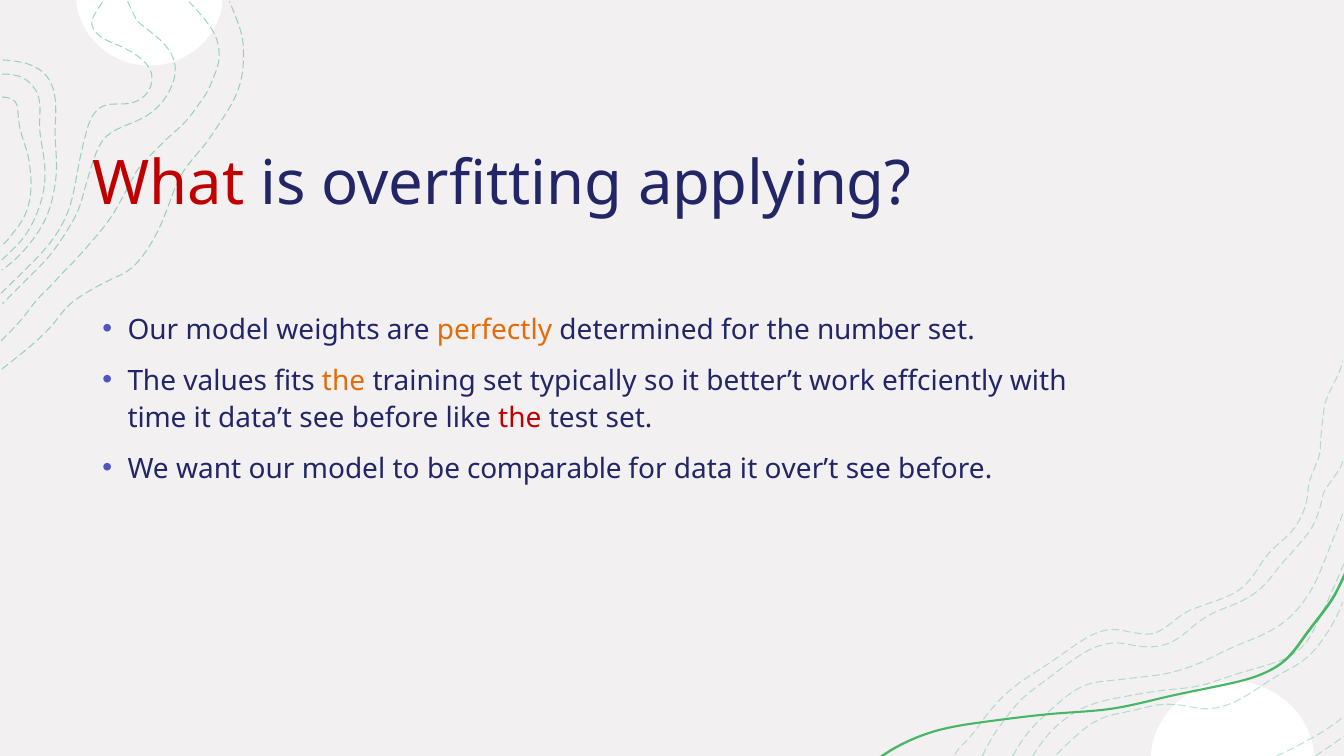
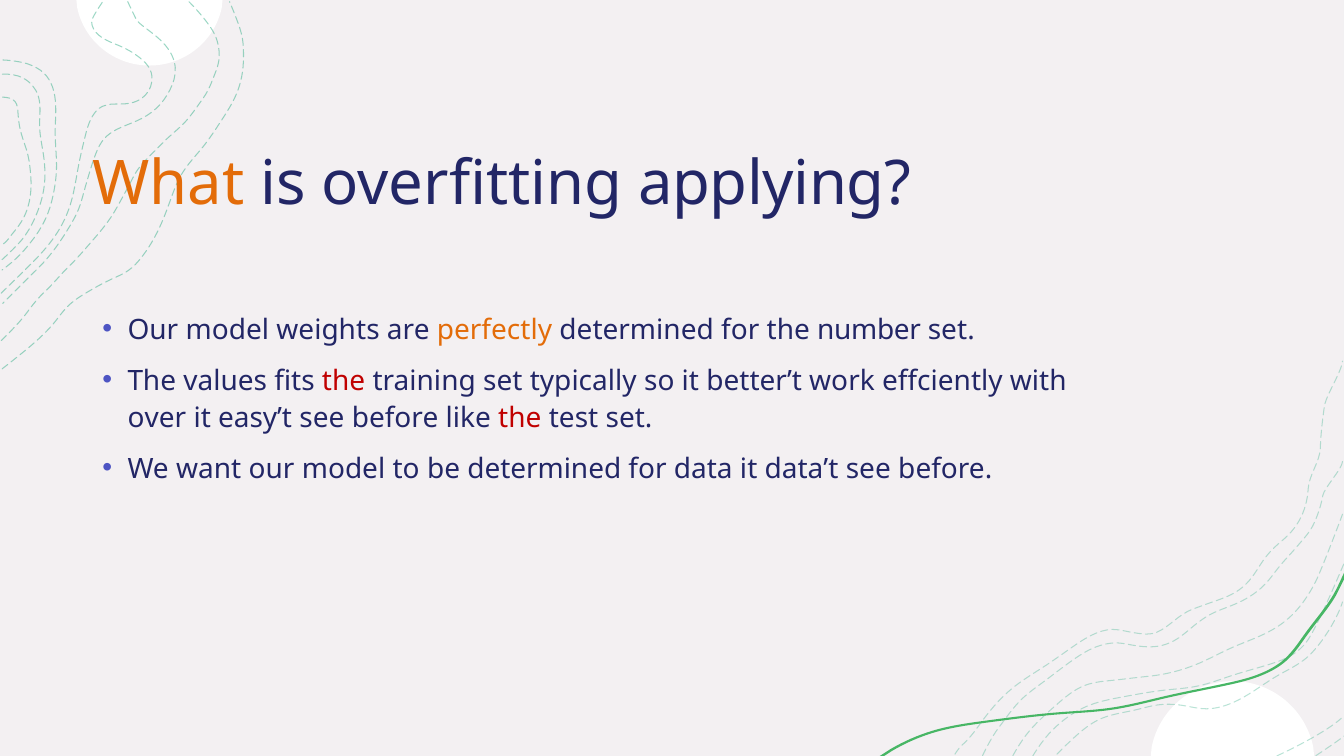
What colour: red -> orange
the at (344, 381) colour: orange -> red
time: time -> over
data’t: data’t -> easy’t
be comparable: comparable -> determined
over’t: over’t -> data’t
